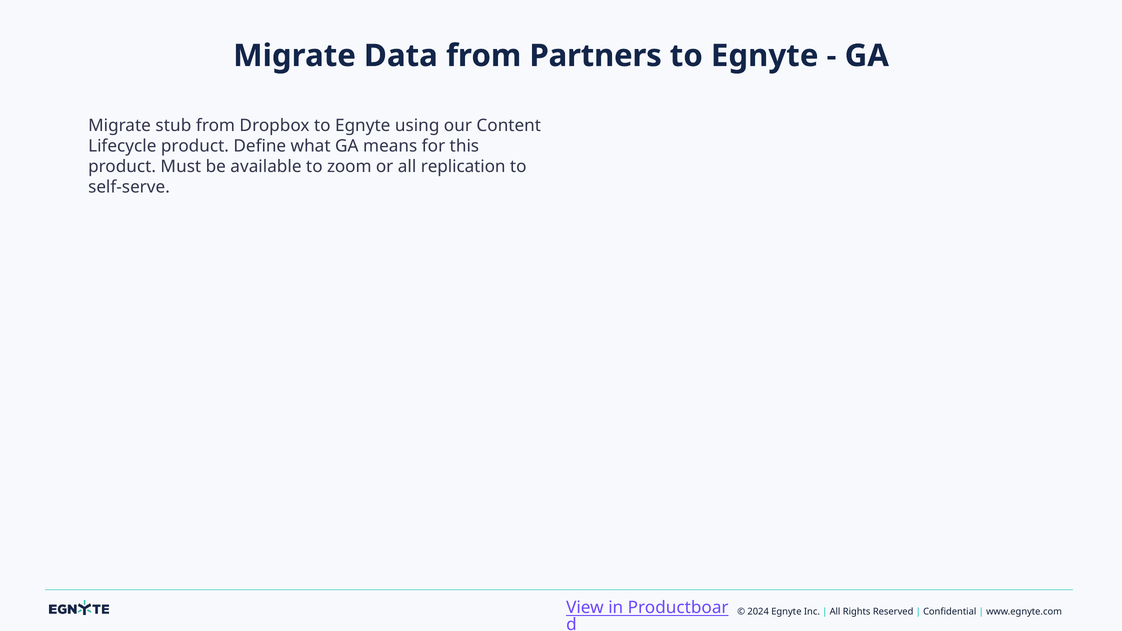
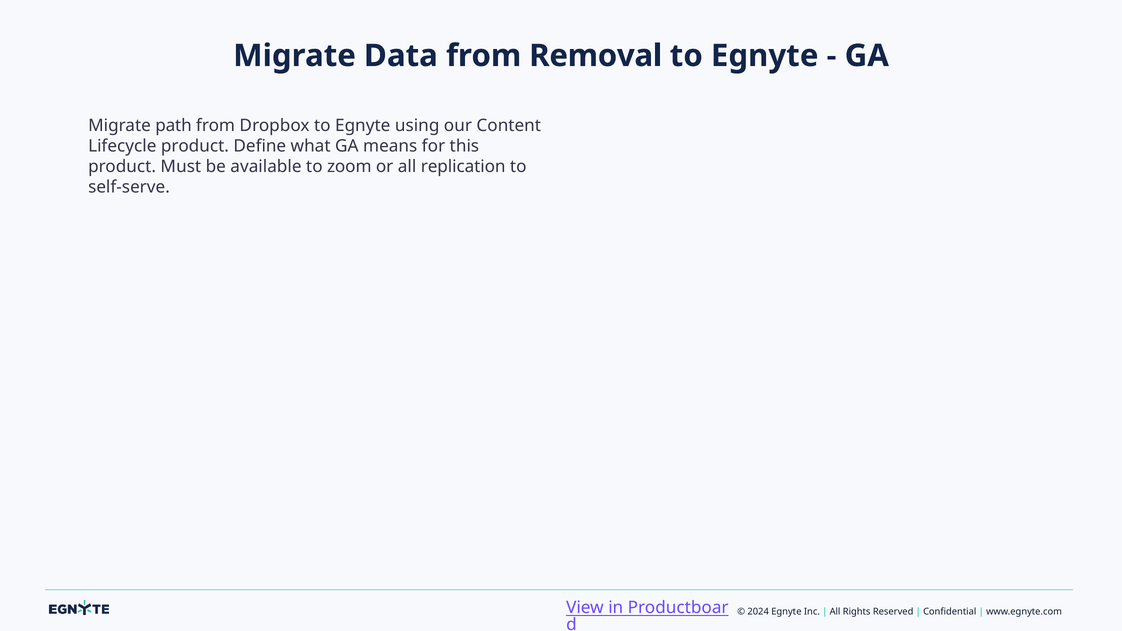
Partners: Partners -> Removal
stub: stub -> path
